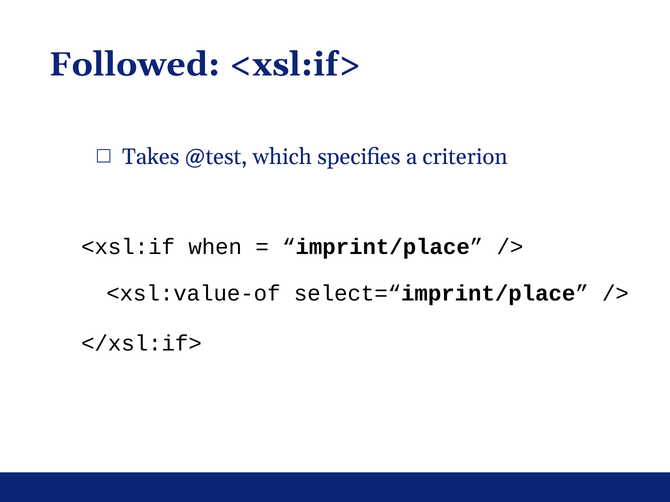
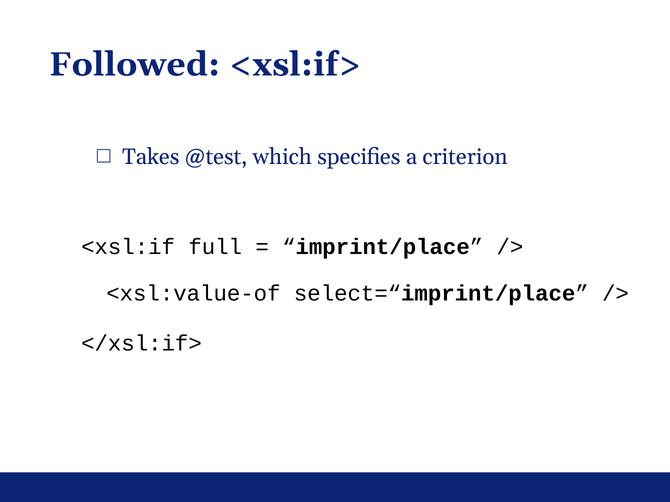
when: when -> full
